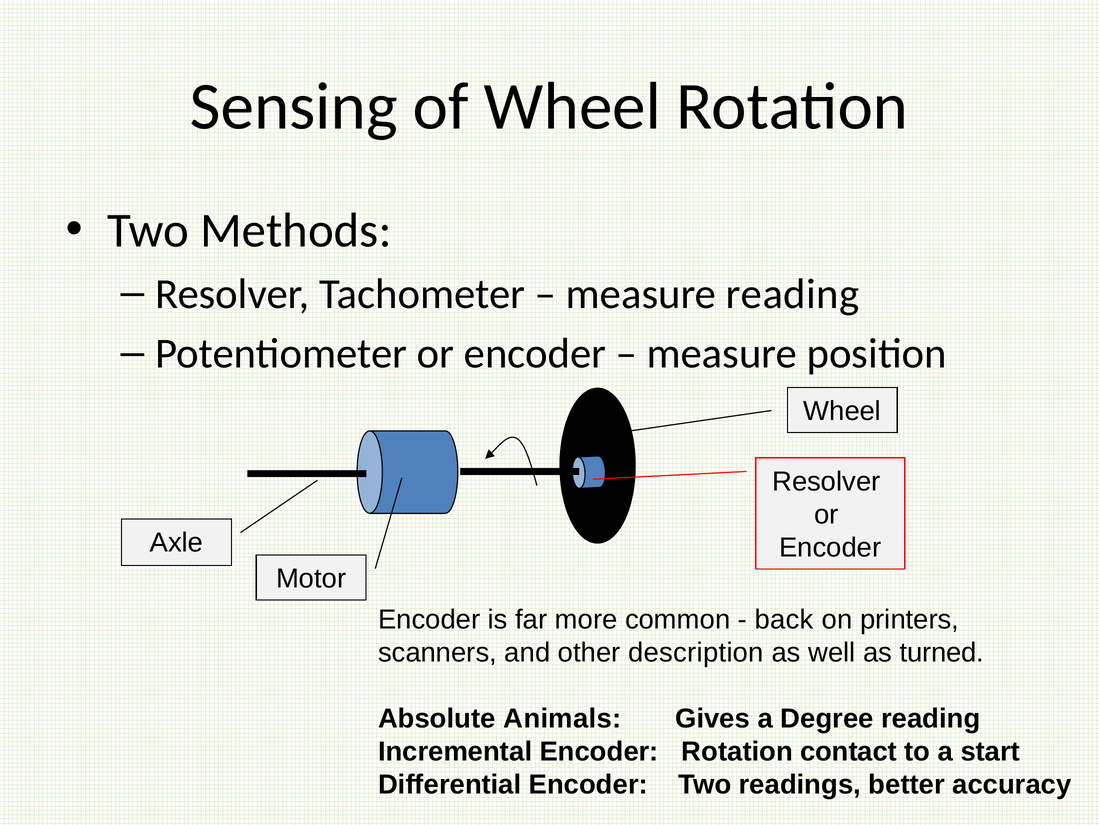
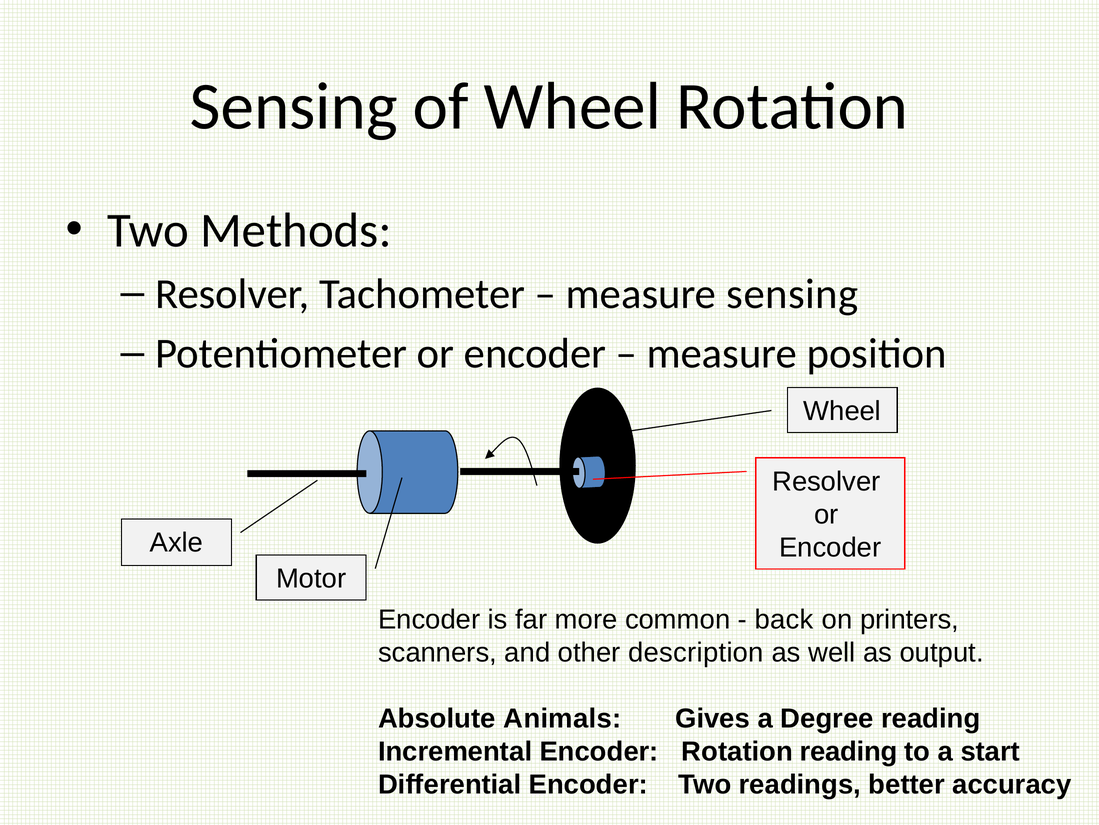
measure reading: reading -> sensing
turned: turned -> output
Rotation contact: contact -> reading
